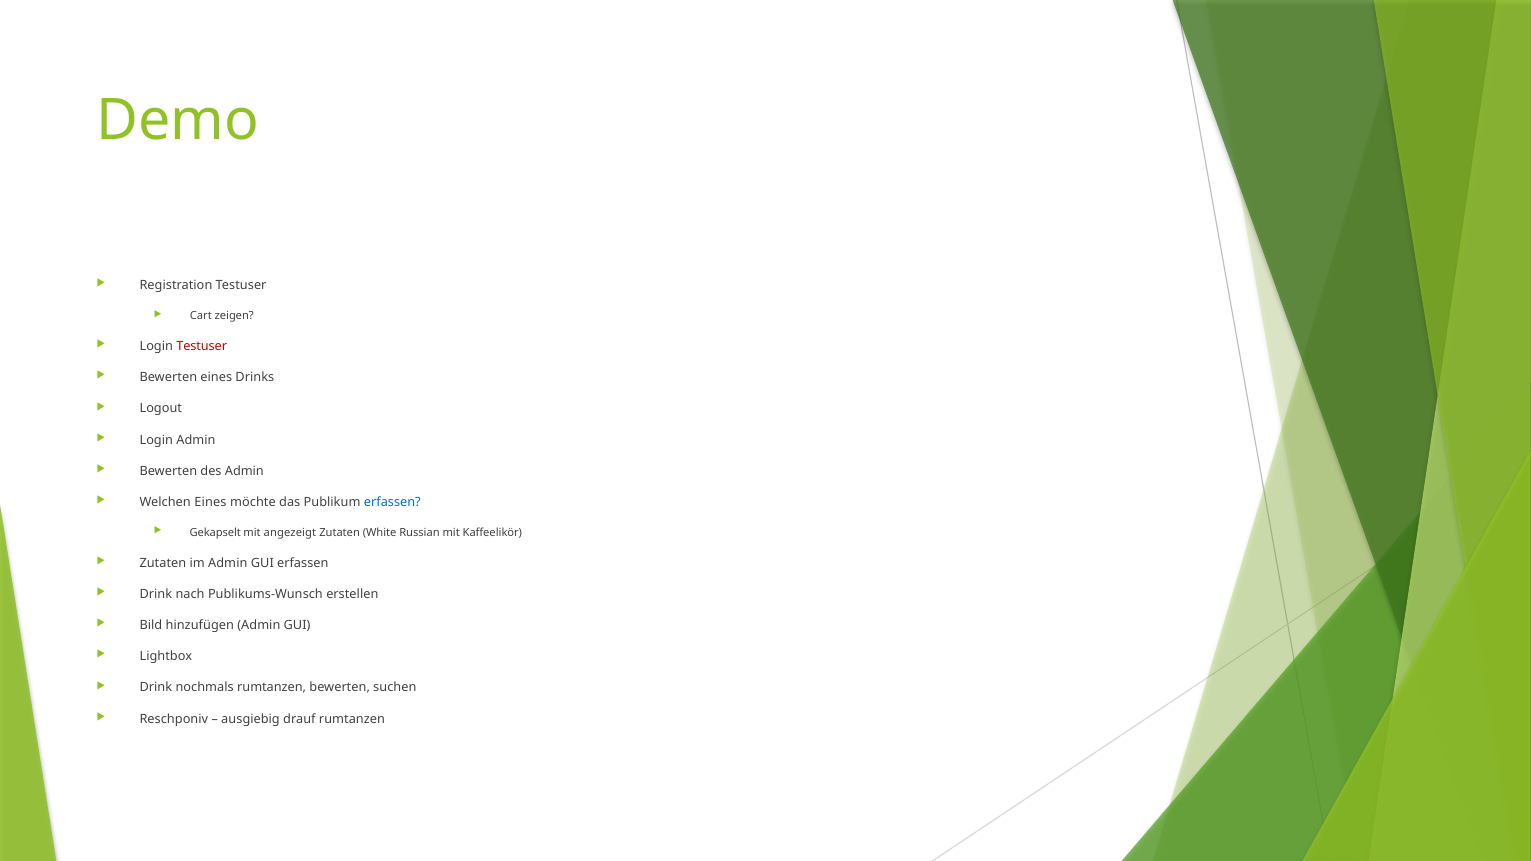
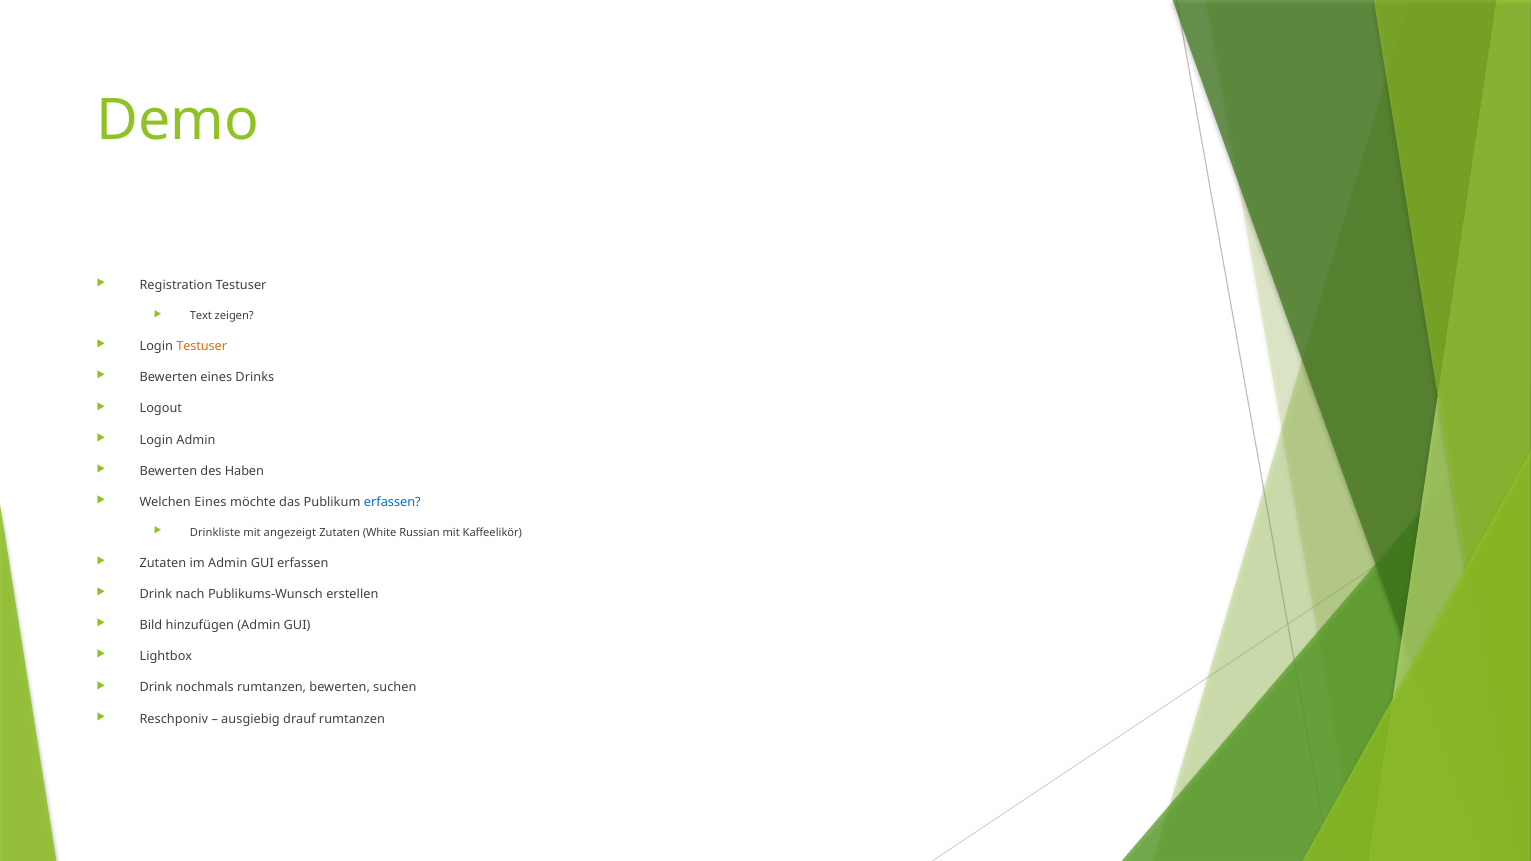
Cart: Cart -> Text
Testuser at (202, 346) colour: red -> orange
des Admin: Admin -> Haben
Gekapselt: Gekapselt -> Drinkliste
